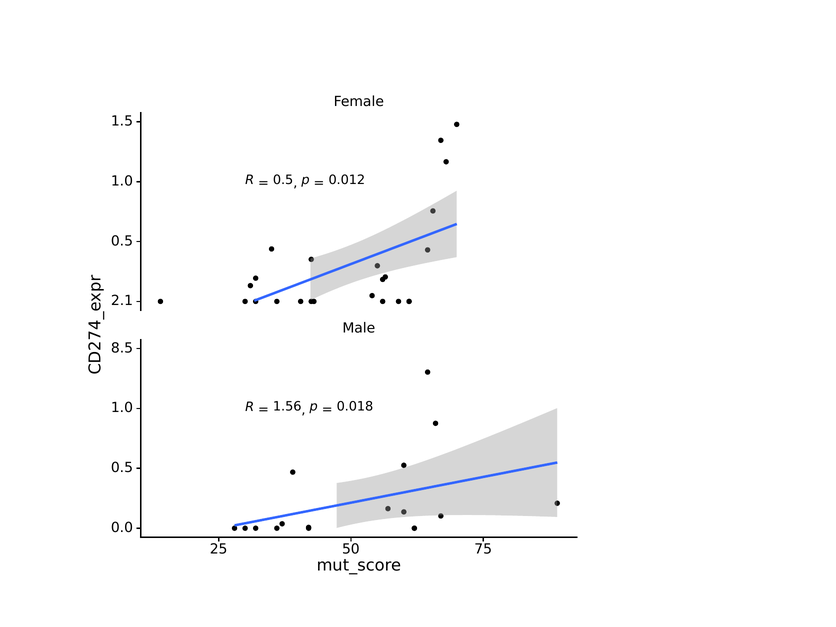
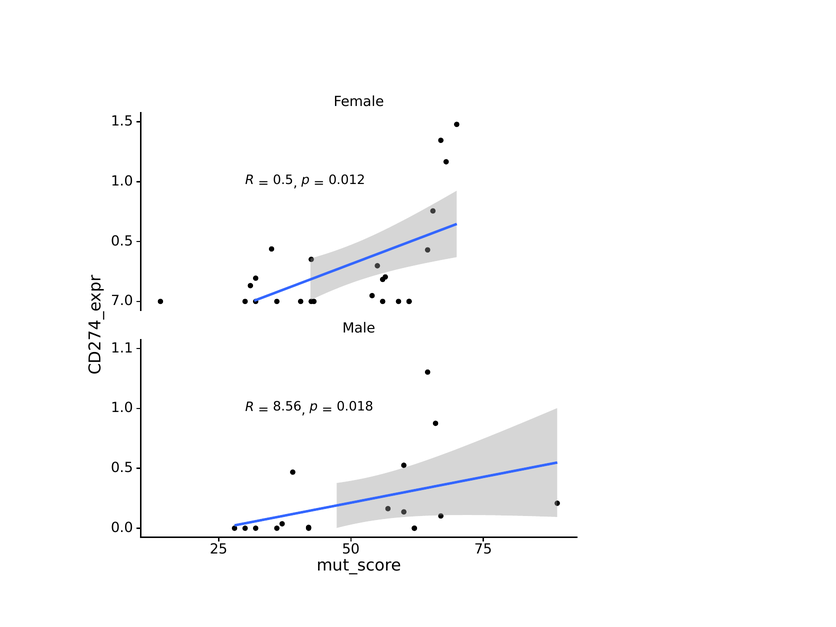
2.1: 2.1 -> 7.0
8.5: 8.5 -> 1.1
1.56: 1.56 -> 8.56
